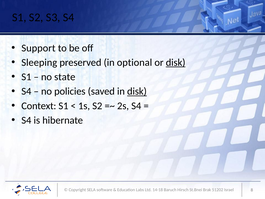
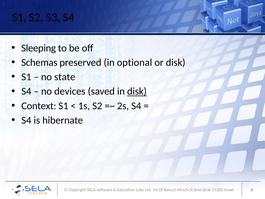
Support: Support -> Sleeping
Sleeping: Sleeping -> Schemas
disk at (176, 62) underline: present -> none
policies: policies -> devices
